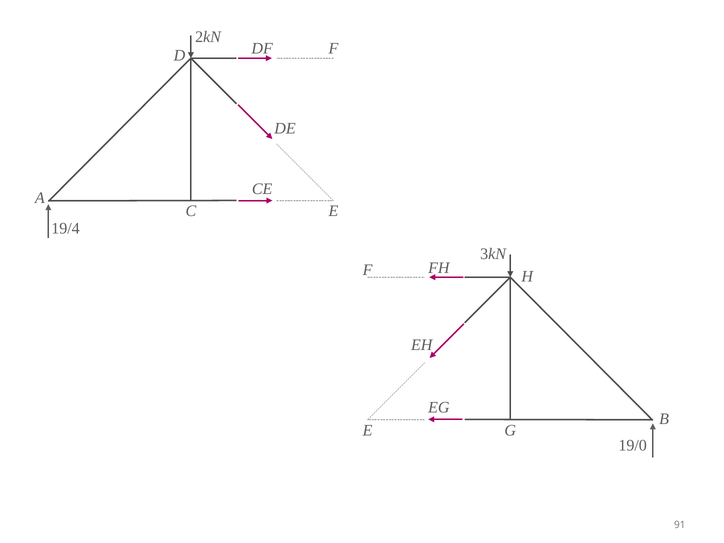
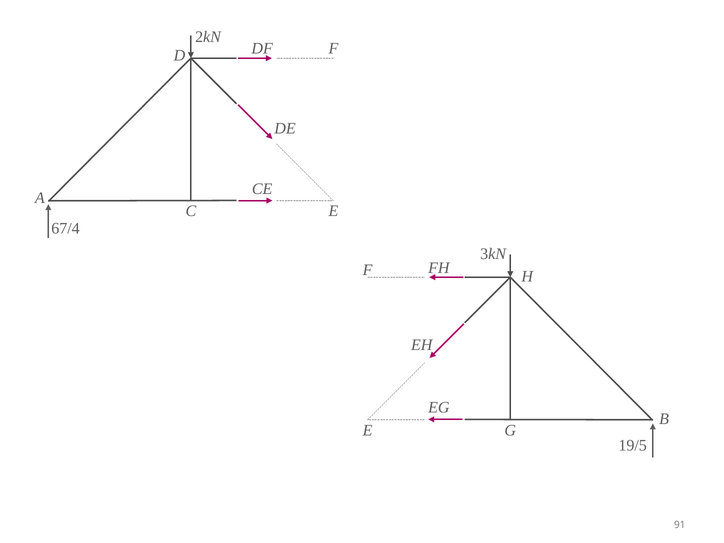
19/4: 19/4 -> 67/4
19/0: 19/0 -> 19/5
